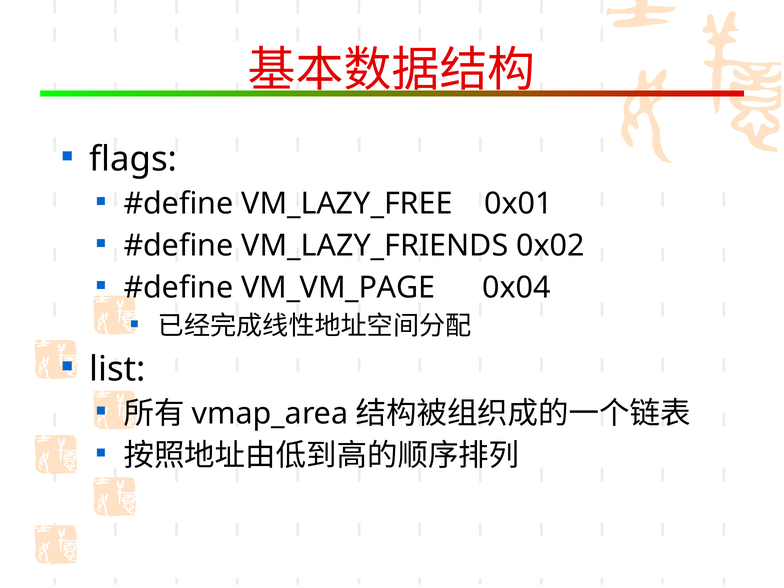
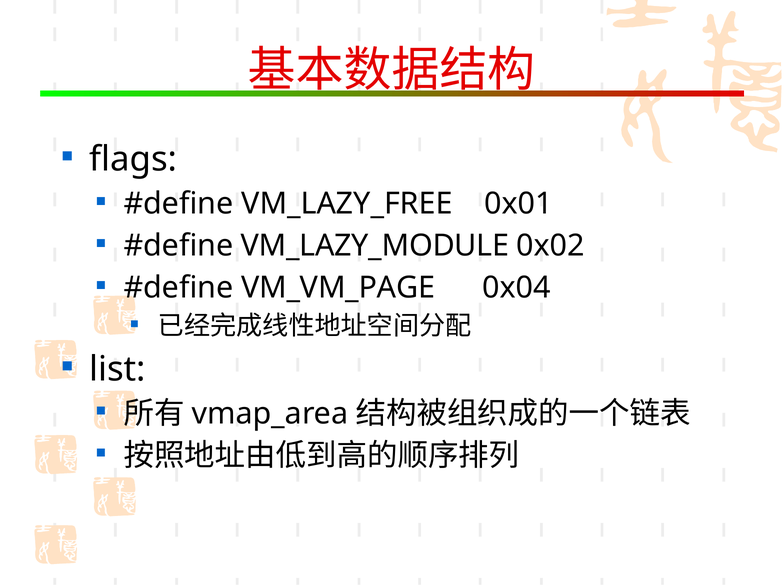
VM_LAZY_FRIENDS: VM_LAZY_FRIENDS -> VM_LAZY_MODULE
